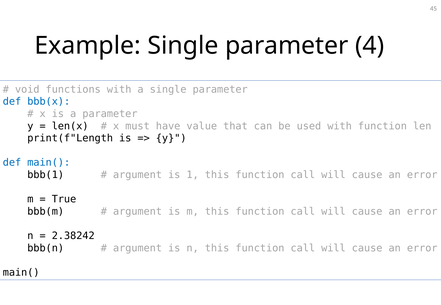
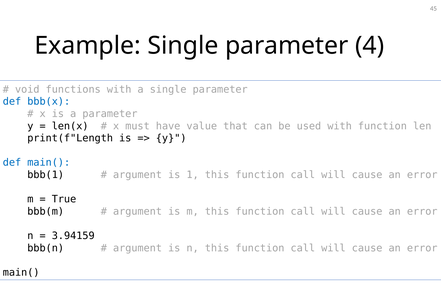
2.38242: 2.38242 -> 3.94159
